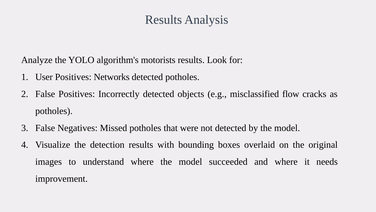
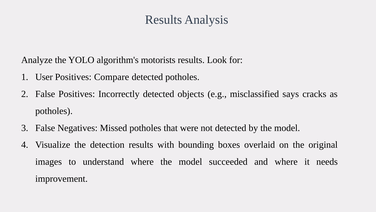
Networks: Networks -> Compare
flow: flow -> says
